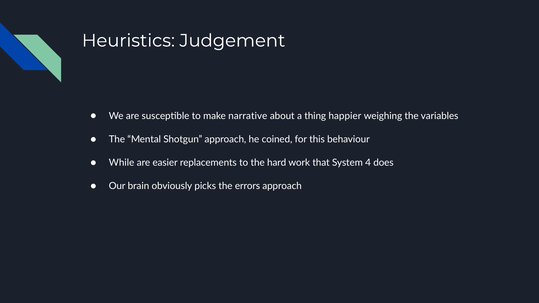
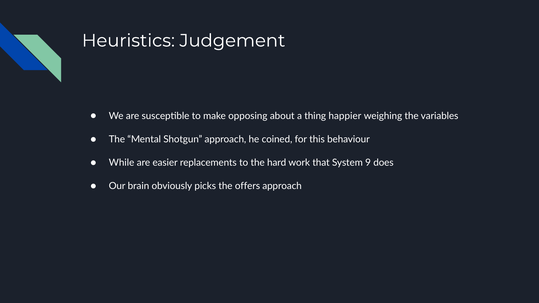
narrative: narrative -> opposing
4: 4 -> 9
errors: errors -> offers
